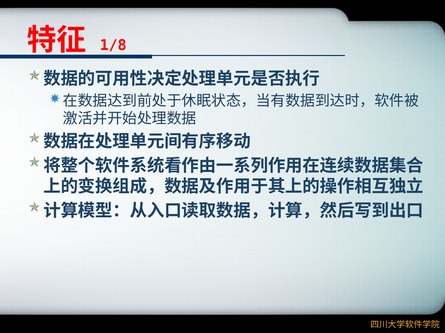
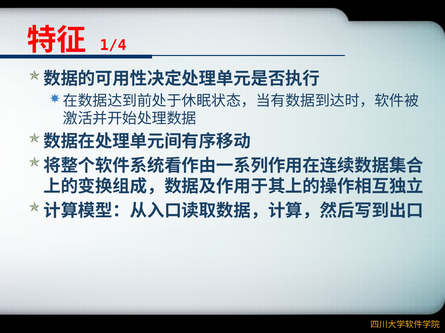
1/8: 1/8 -> 1/4
